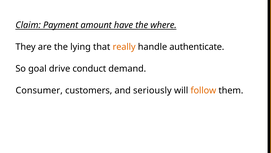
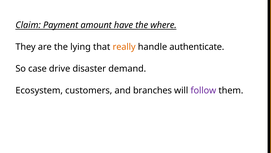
goal: goal -> case
conduct: conduct -> disaster
Consumer: Consumer -> Ecosystem
seriously: seriously -> branches
follow colour: orange -> purple
